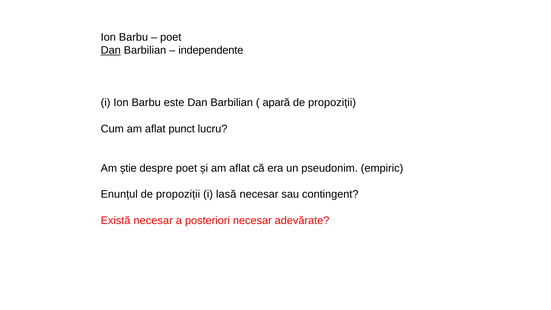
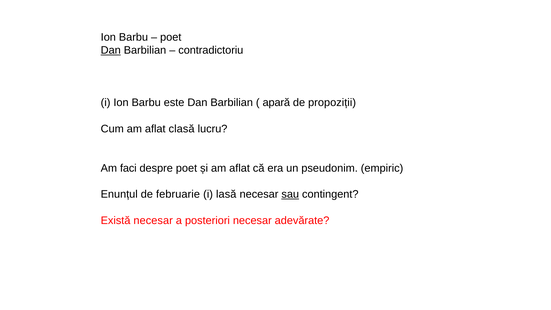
independente: independente -> contradictoriu
punct: punct -> clasă
știe: știe -> faci
Enunțul de propoziții: propoziții -> februarie
sau underline: none -> present
